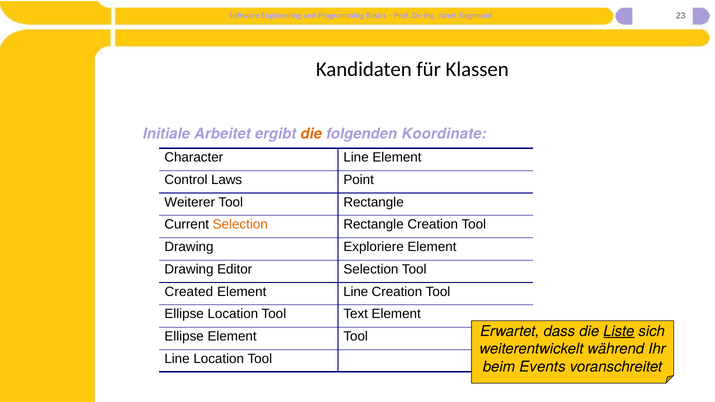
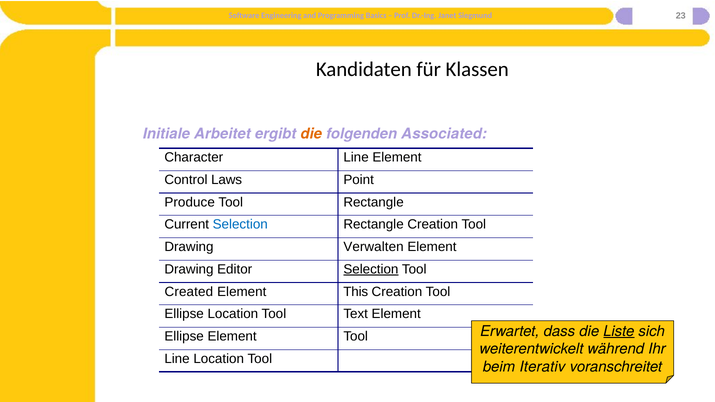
Koordinate: Koordinate -> Associated
Weiterer: Weiterer -> Produce
Selection at (240, 225) colour: orange -> blue
Exploriere: Exploriere -> Verwalten
Selection at (371, 269) underline: none -> present
Element Line: Line -> This
Events: Events -> Iterativ
